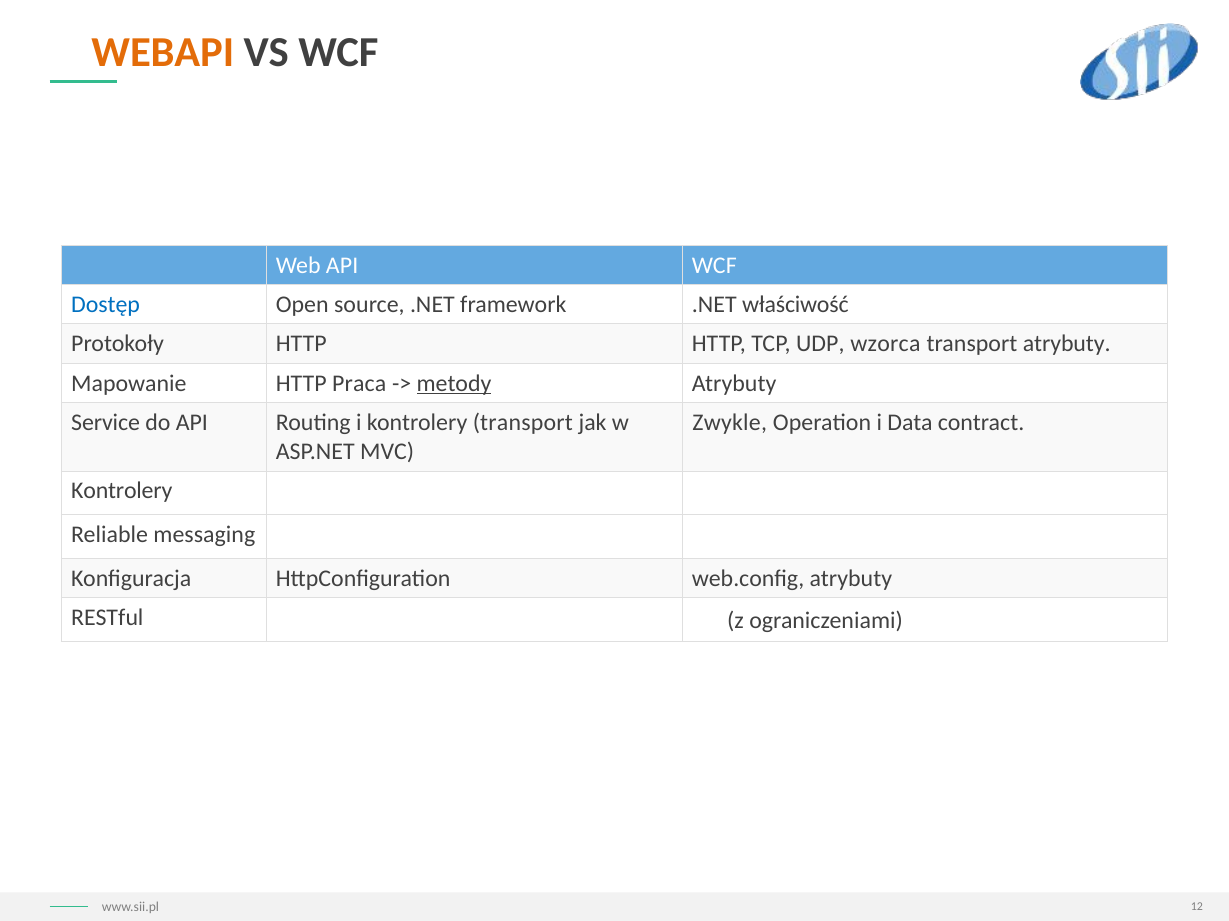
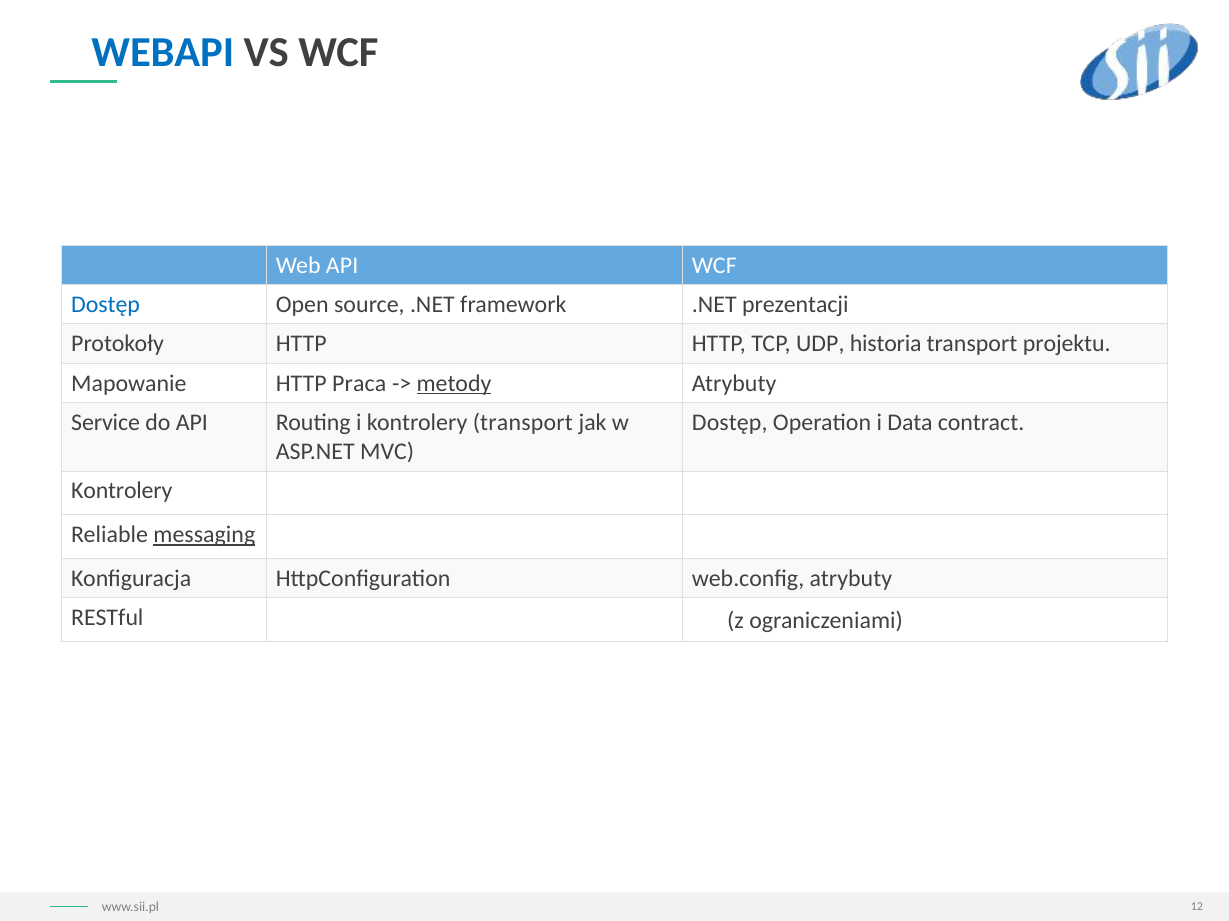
WEBAPI colour: orange -> blue
właściwość: właściwość -> prezentacji
wzorca: wzorca -> historia
transport atrybuty: atrybuty -> projektu
Zwykle at (730, 423): Zwykle -> Dostęp
messaging underline: none -> present
